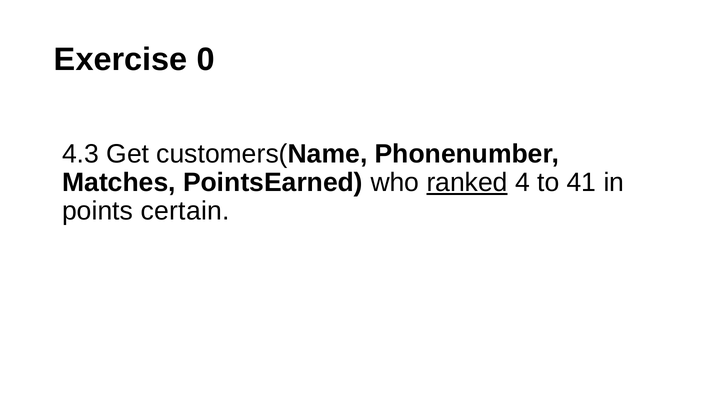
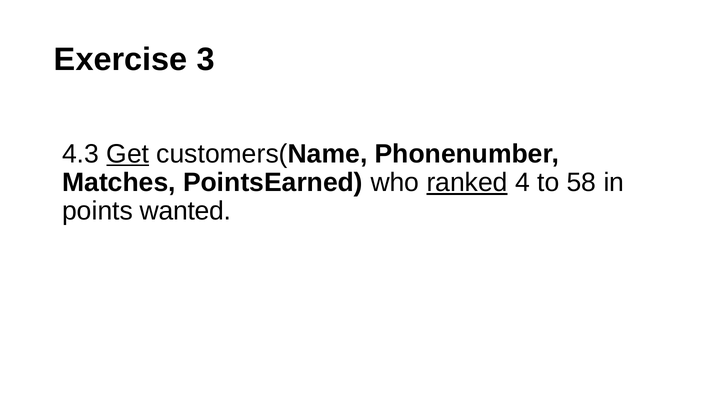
0: 0 -> 3
Get underline: none -> present
41: 41 -> 58
certain: certain -> wanted
